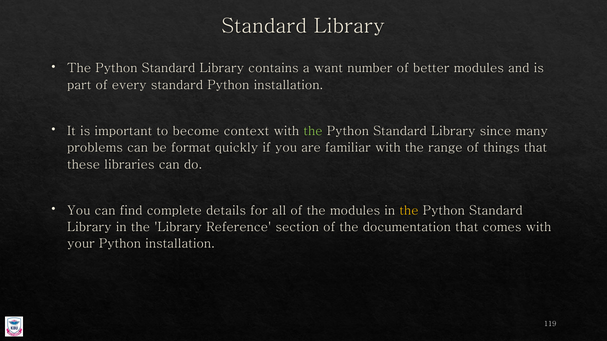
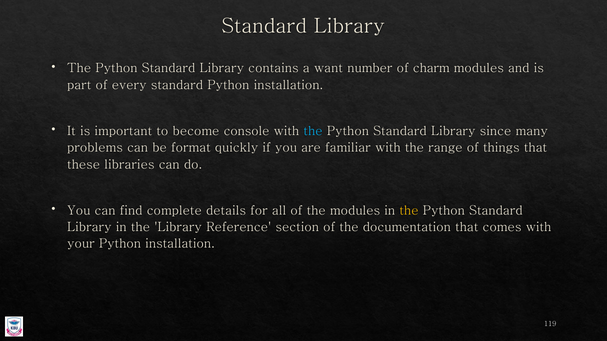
better: better -> charm
context: context -> console
the at (313, 131) colour: light green -> light blue
